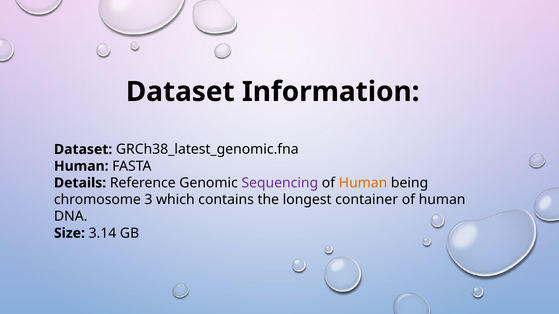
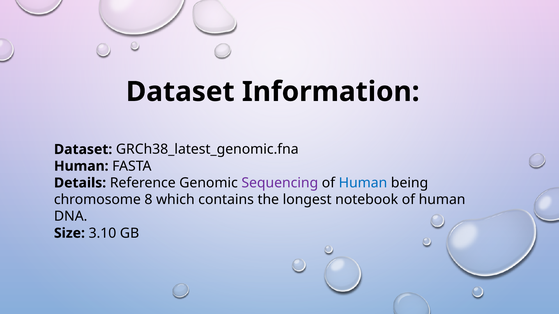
Human at (363, 183) colour: orange -> blue
3: 3 -> 8
container: container -> notebook
3.14: 3.14 -> 3.10
